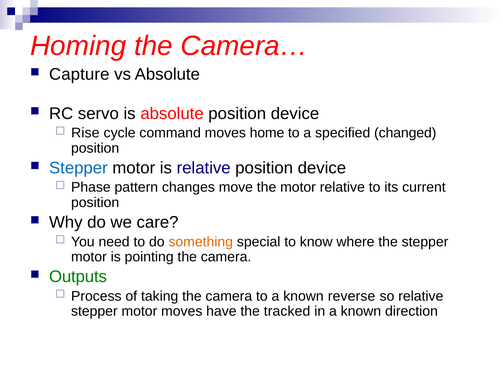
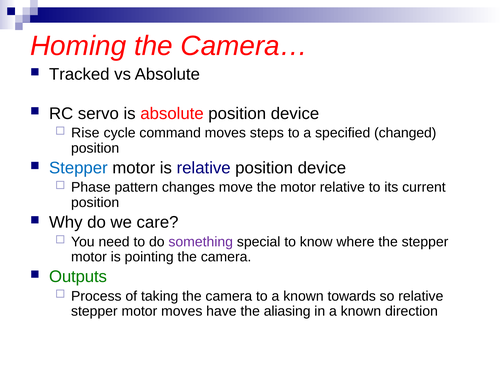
Capture: Capture -> Tracked
home: home -> steps
something colour: orange -> purple
reverse: reverse -> towards
tracked: tracked -> aliasing
